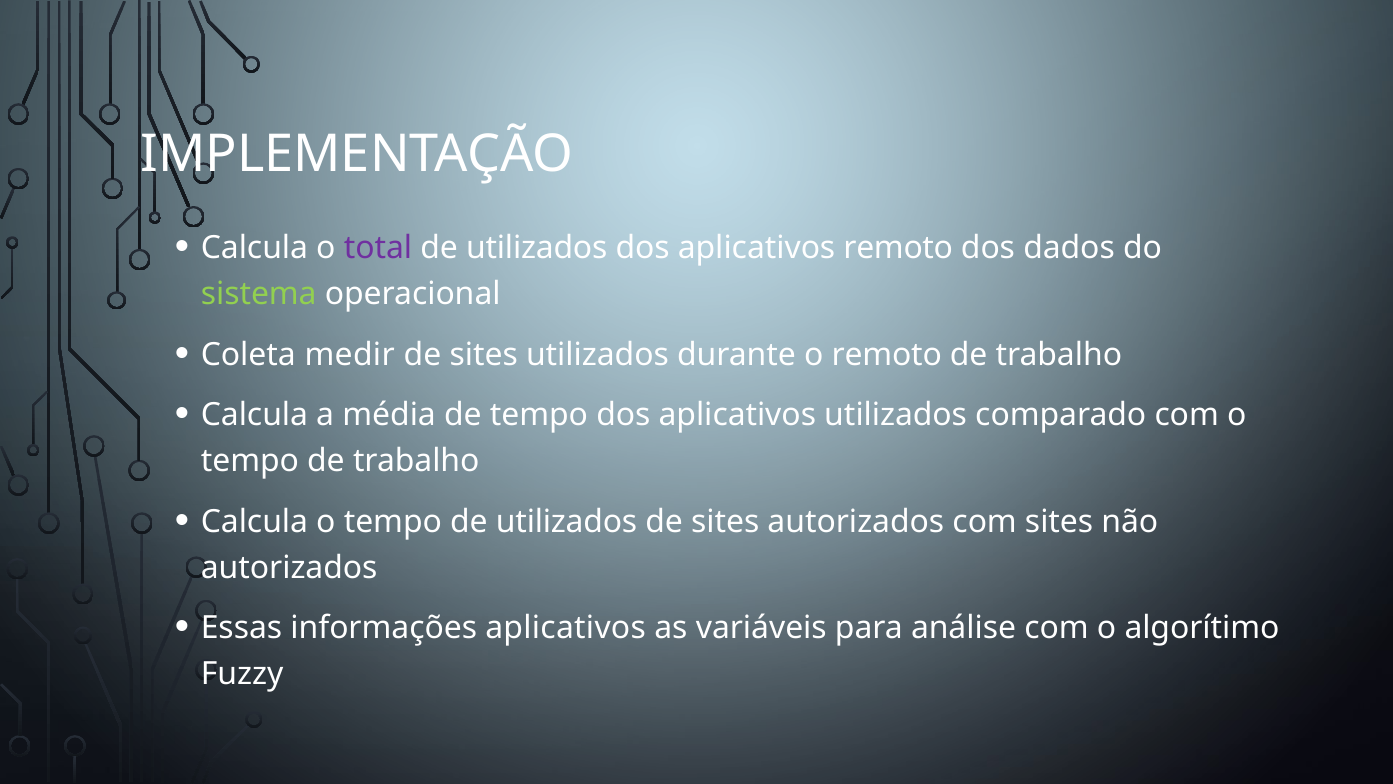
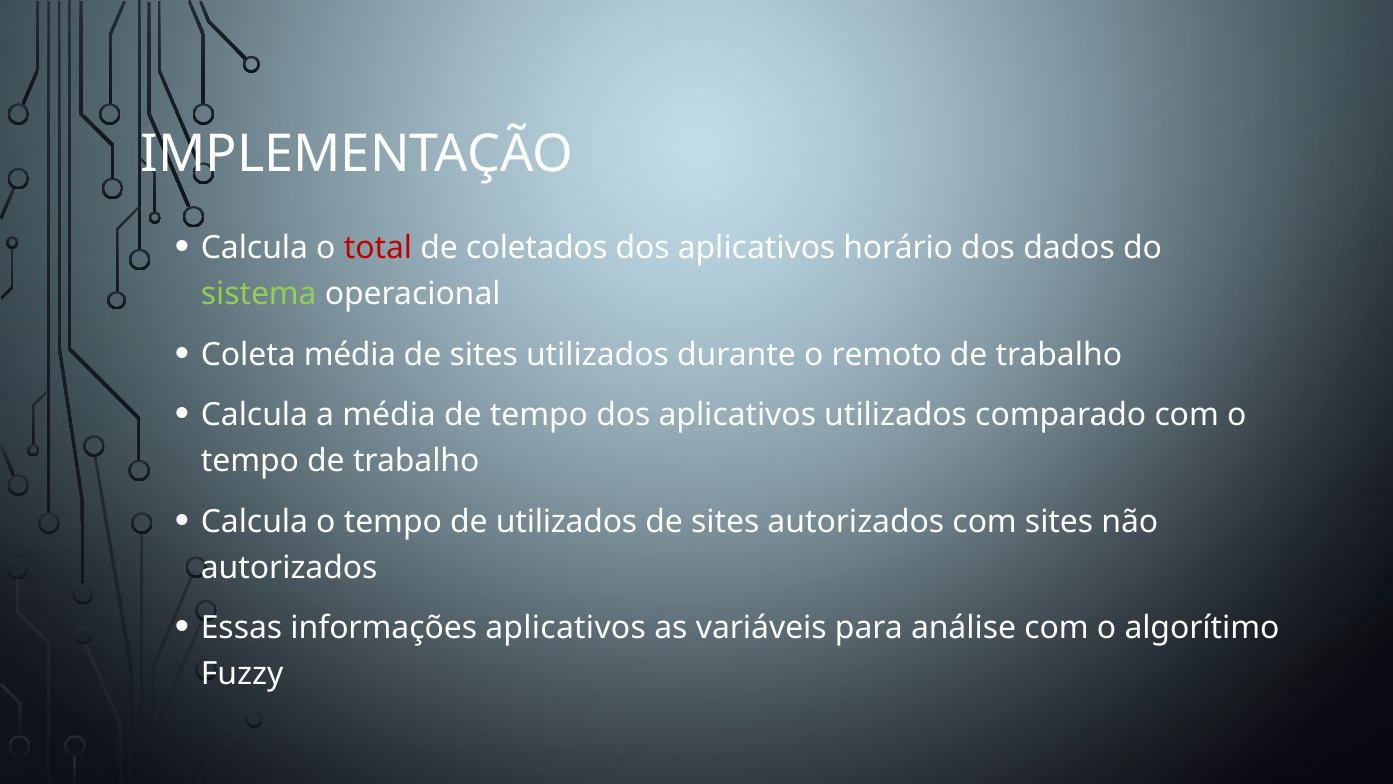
total colour: purple -> red
utilizados at (537, 248): utilizados -> coletados
aplicativos remoto: remoto -> horário
Coleta medir: medir -> média
